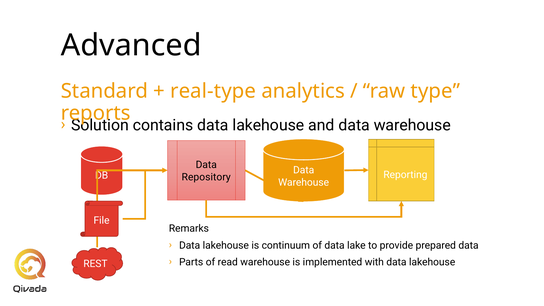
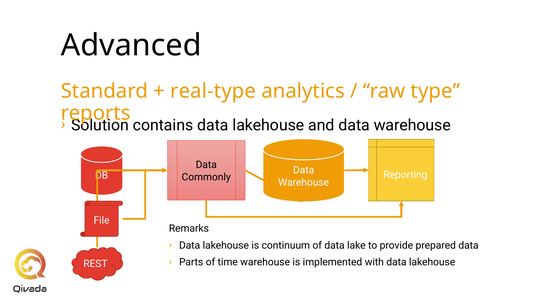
Repository: Repository -> Commonly
read: read -> time
